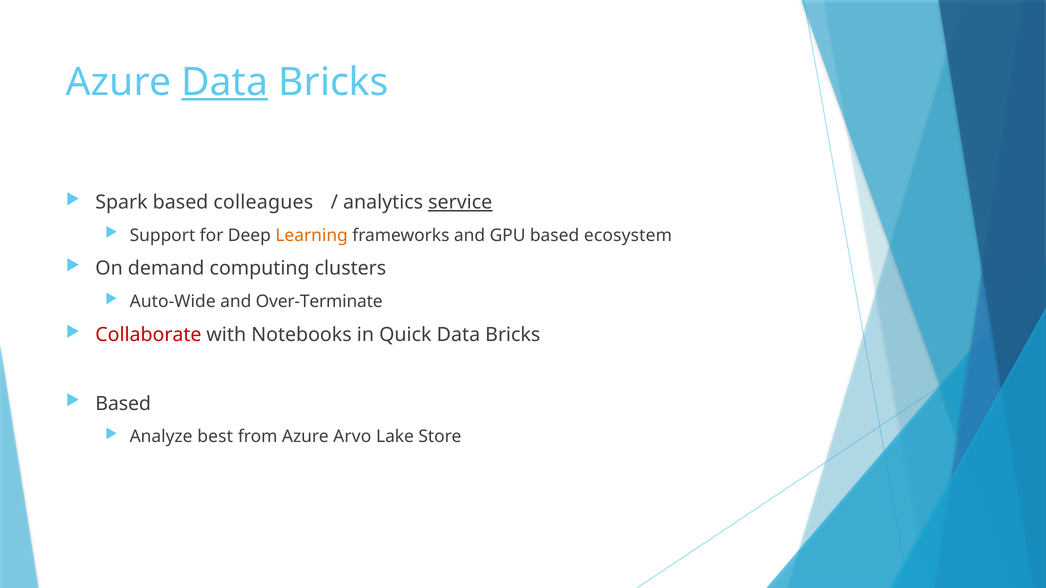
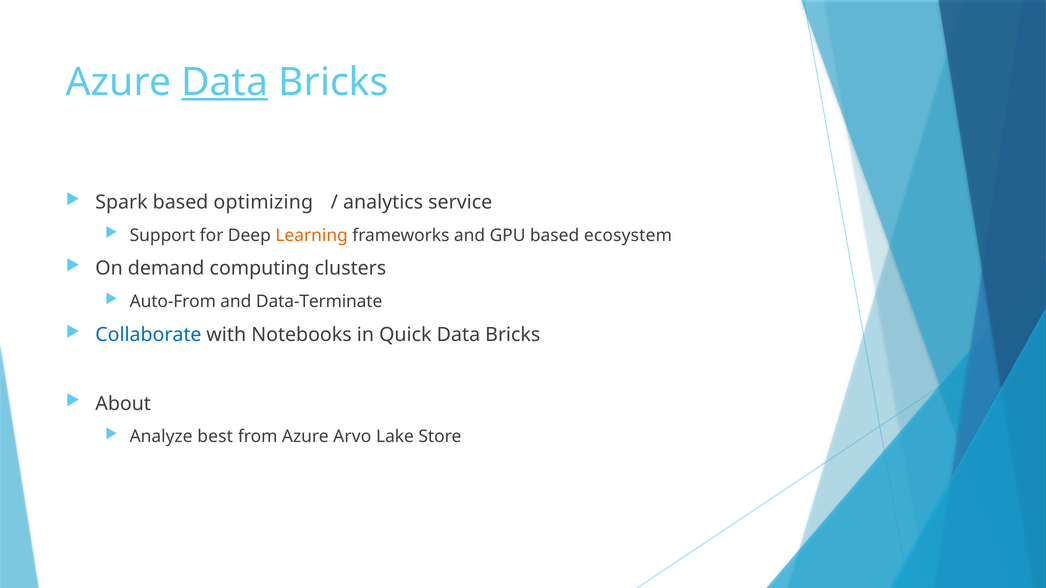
colleagues: colleagues -> optimizing
service underline: present -> none
Auto-Wide: Auto-Wide -> Auto-From
Over-Terminate: Over-Terminate -> Data-Terminate
Collaborate colour: red -> blue
Based at (123, 404): Based -> About
